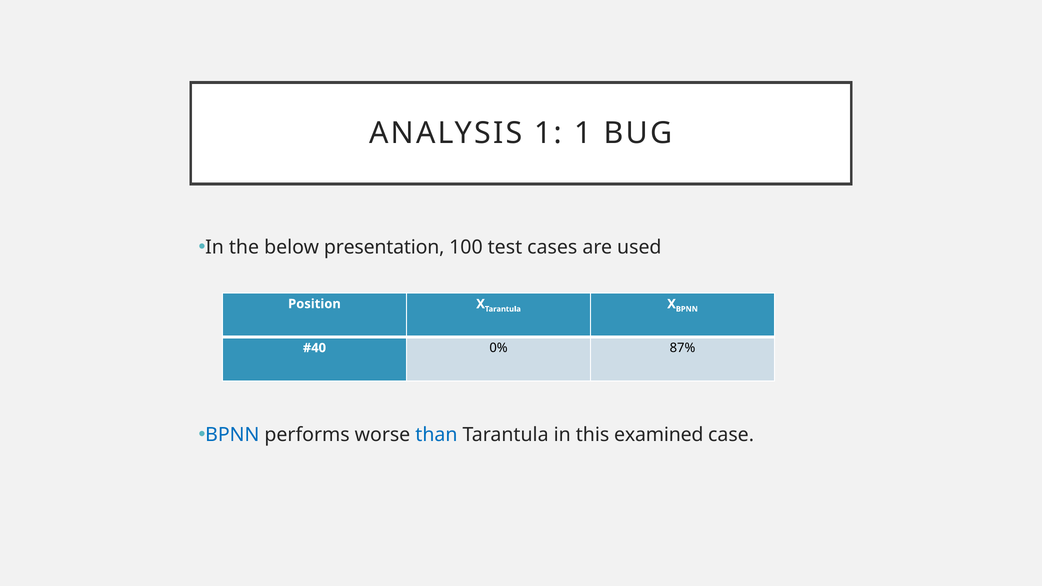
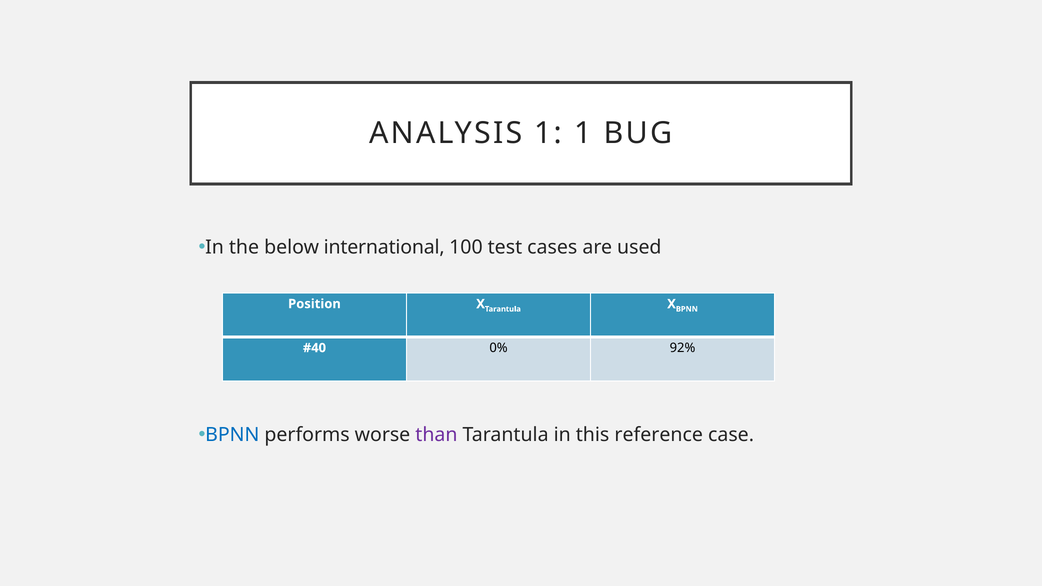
presentation: presentation -> international
87%: 87% -> 92%
than colour: blue -> purple
examined: examined -> reference
